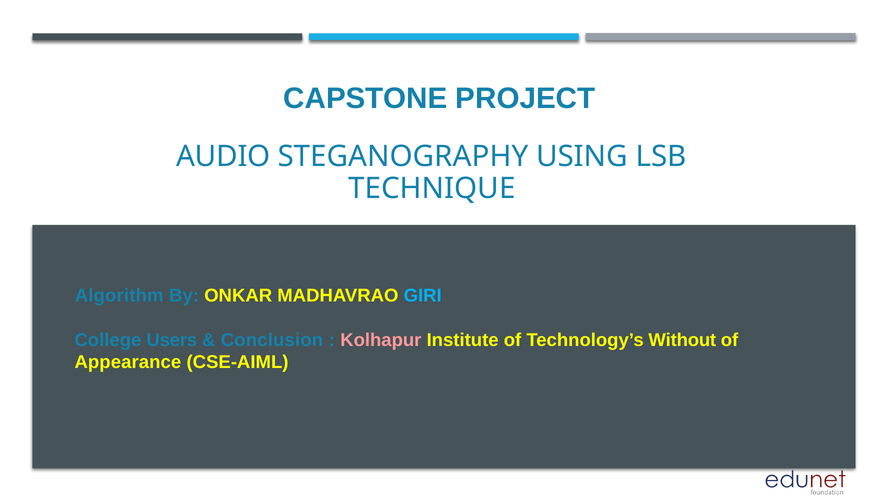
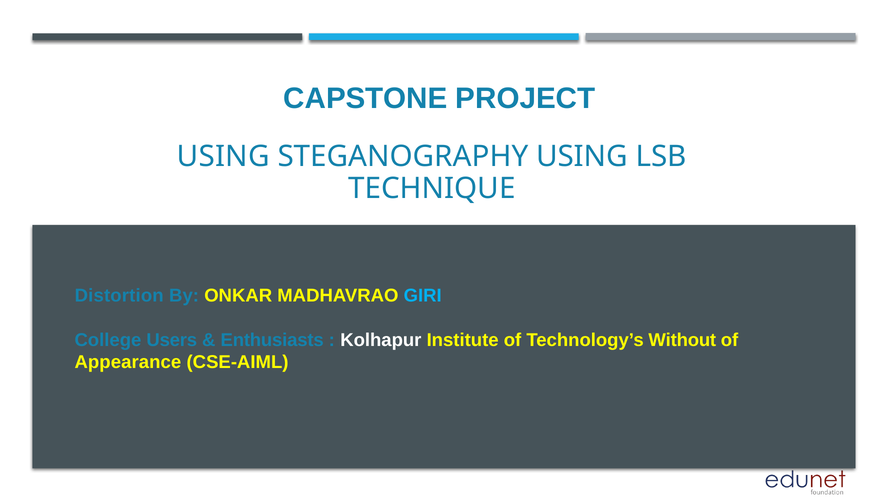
AUDIO at (223, 156): AUDIO -> USING
Algorithm: Algorithm -> Distortion
Conclusion: Conclusion -> Enthusiasts
Kolhapur colour: pink -> white
